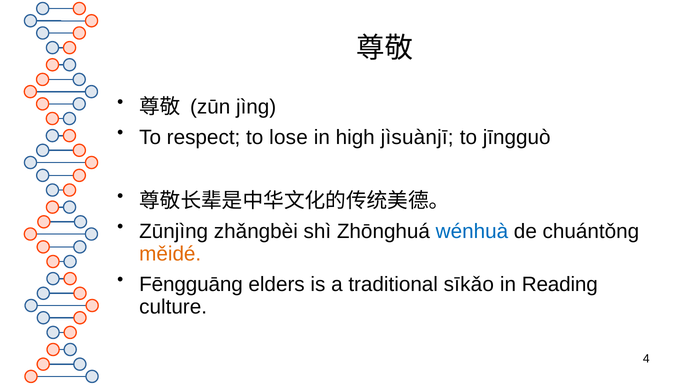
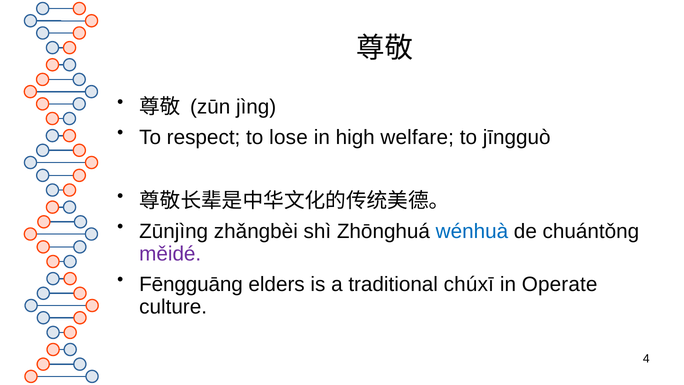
jìsuànjī: jìsuànjī -> welfare
měidé colour: orange -> purple
sīkǎo: sīkǎo -> chúxī
Reading: Reading -> Operate
